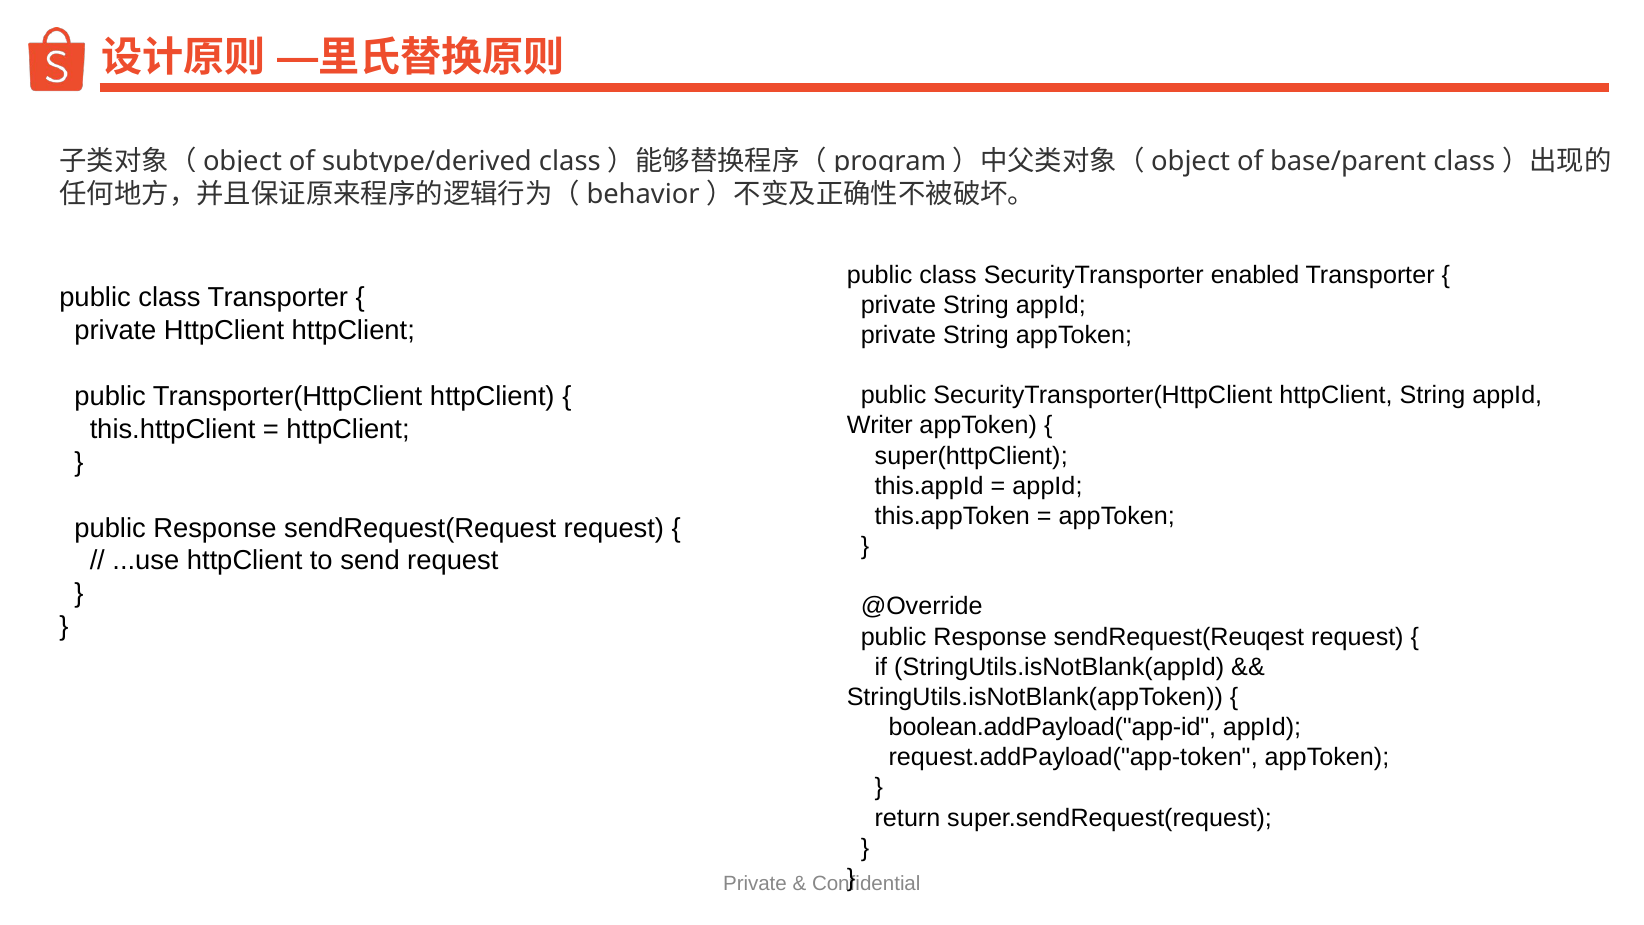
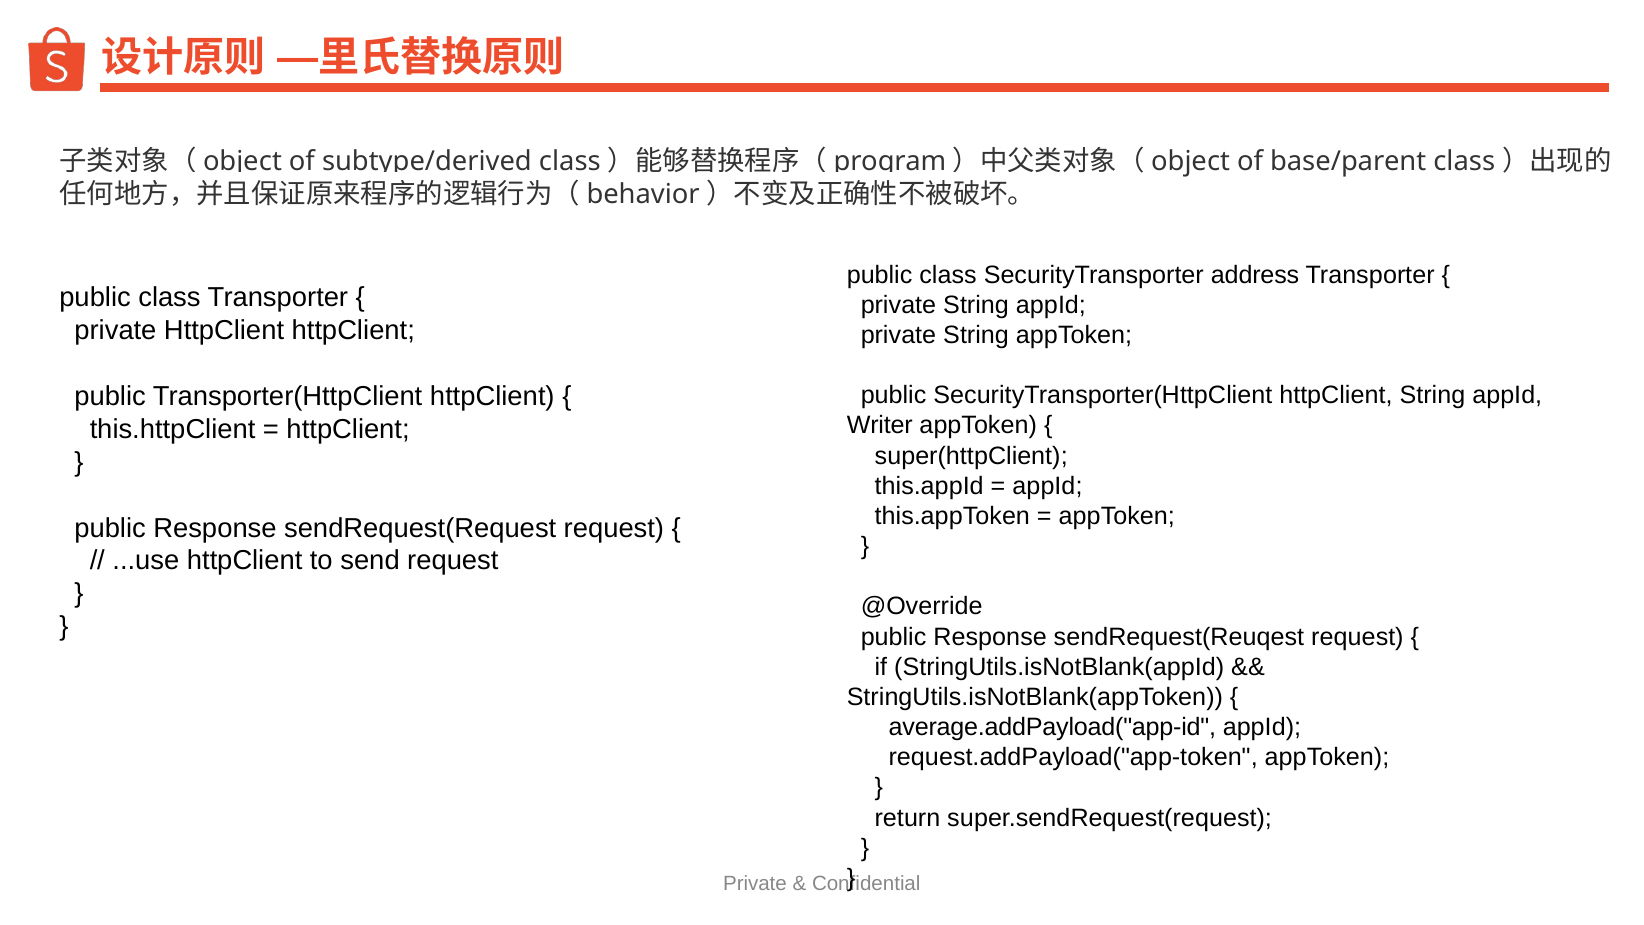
enabled: enabled -> address
boolean.addPayload("app-id: boolean.addPayload("app-id -> average.addPayload("app-id
